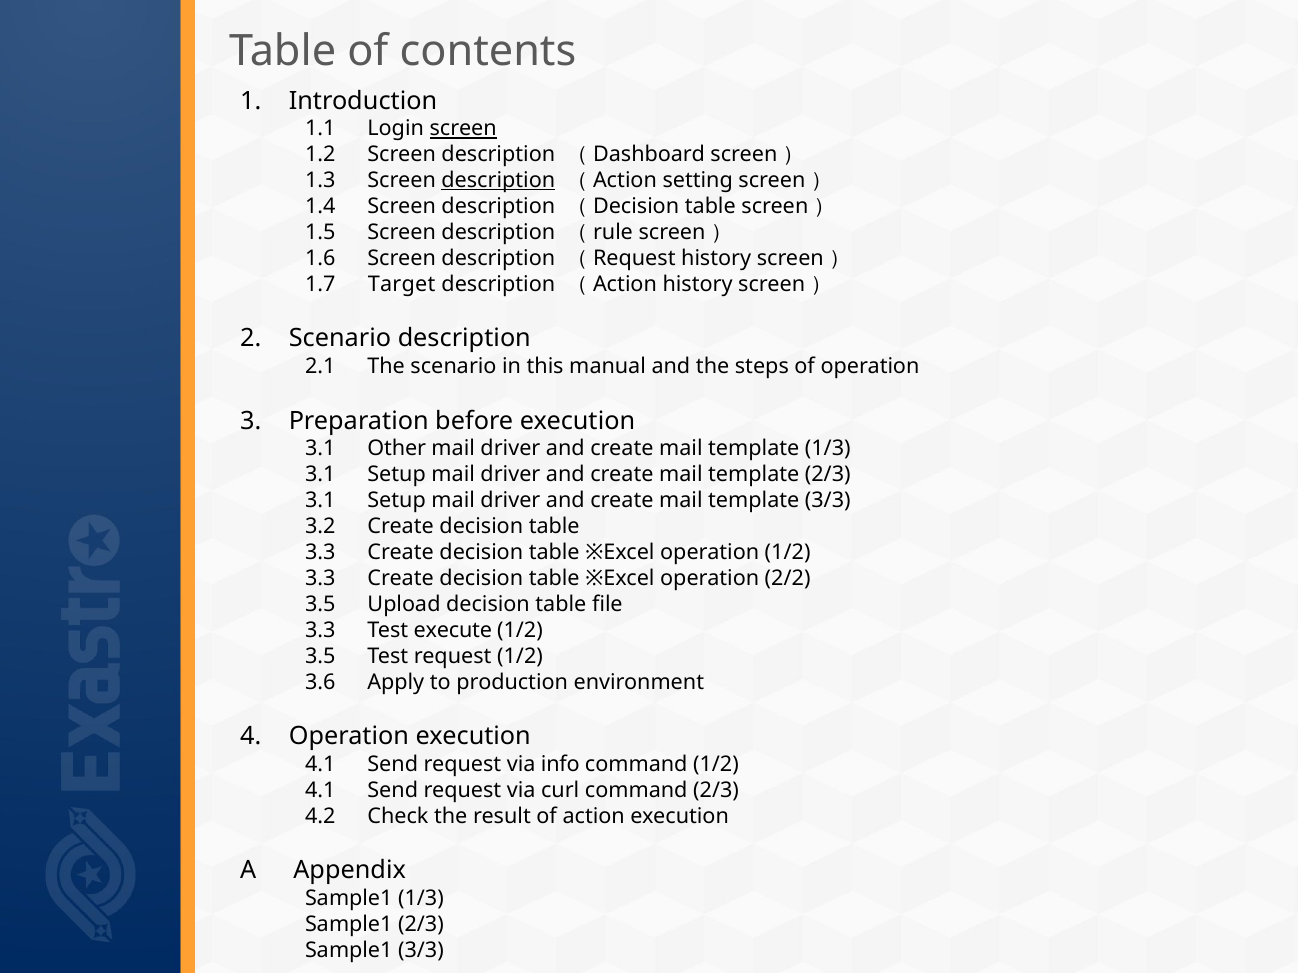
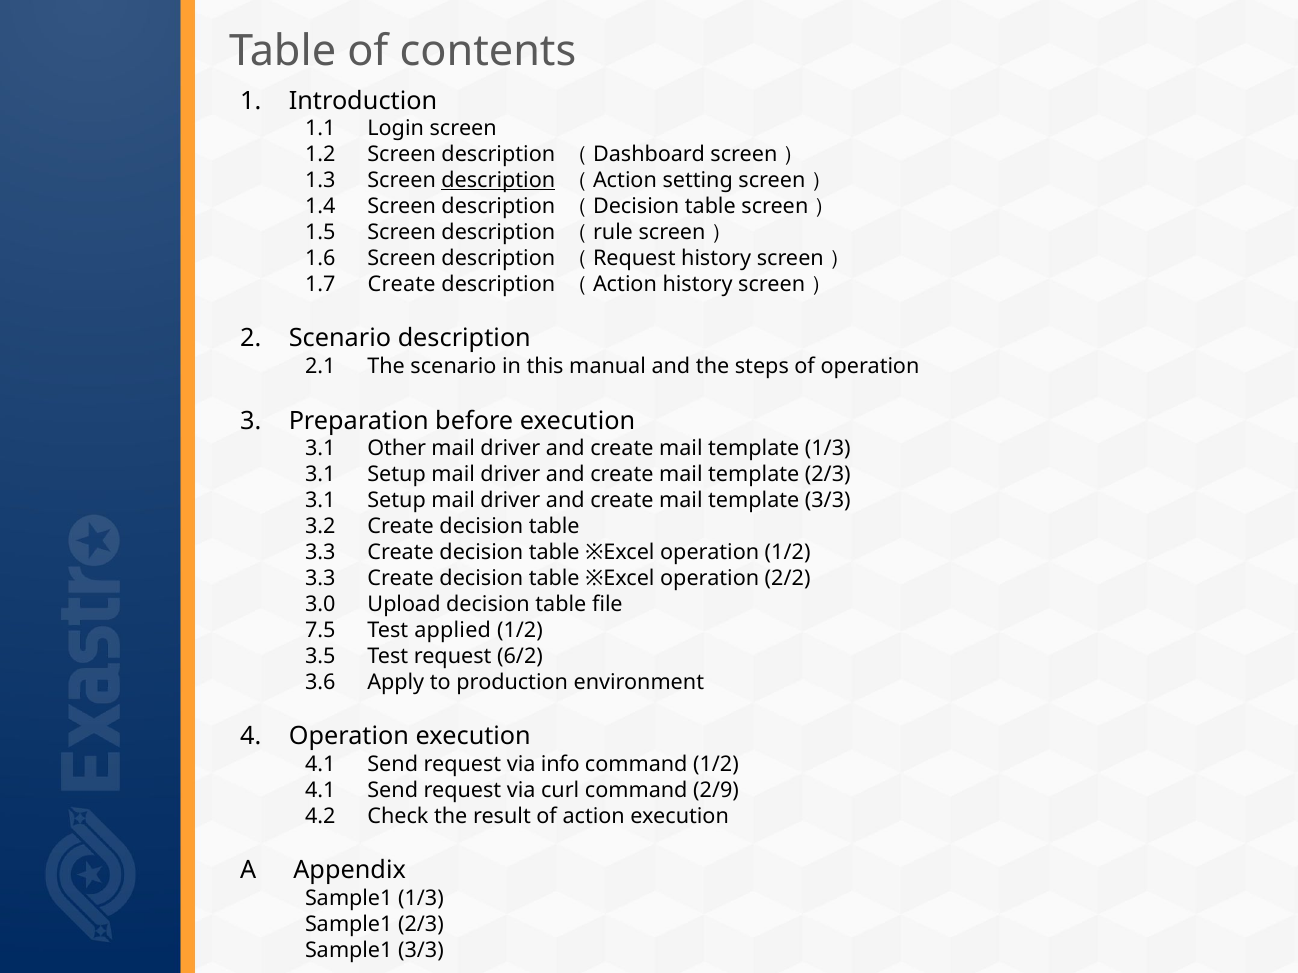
screen at (463, 129) underline: present -> none
1.7 Target: Target -> Create
3.5 at (320, 605): 3.5 -> 3.0
3.3 at (320, 631): 3.3 -> 7.5
execute: execute -> applied
request 1/2: 1/2 -> 6/2
command 2/3: 2/3 -> 2/9
